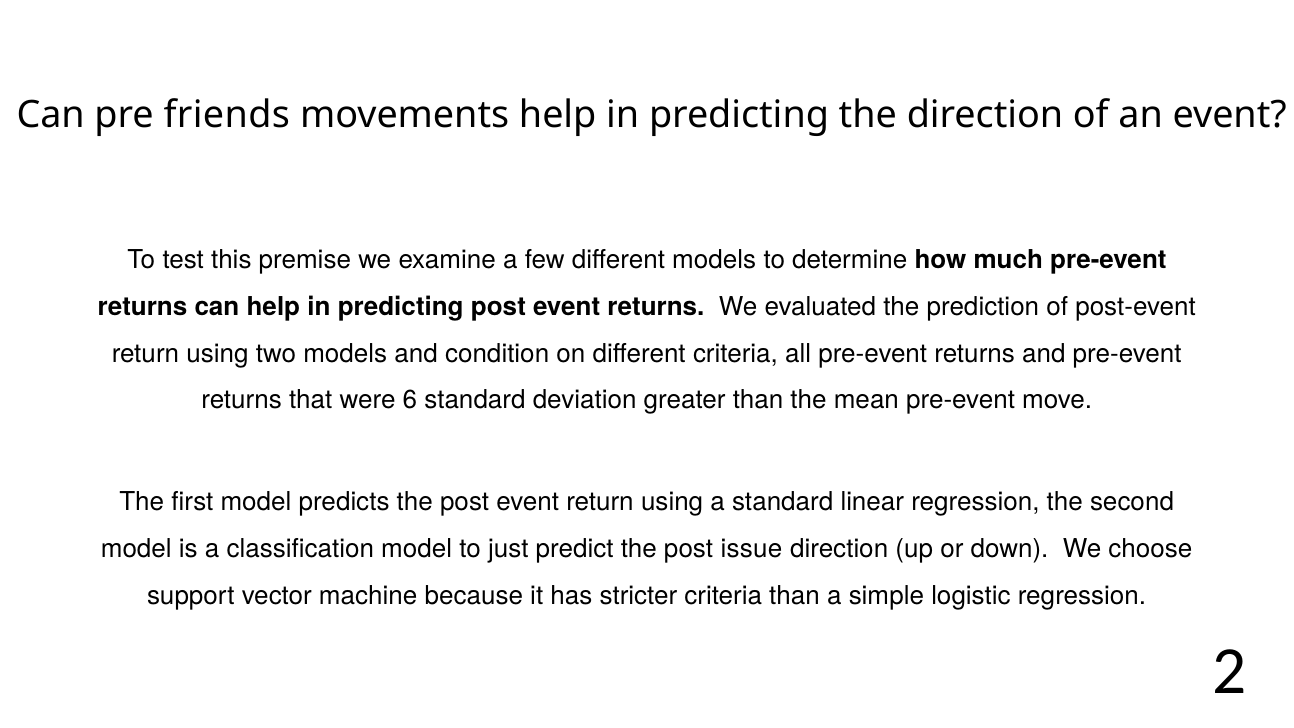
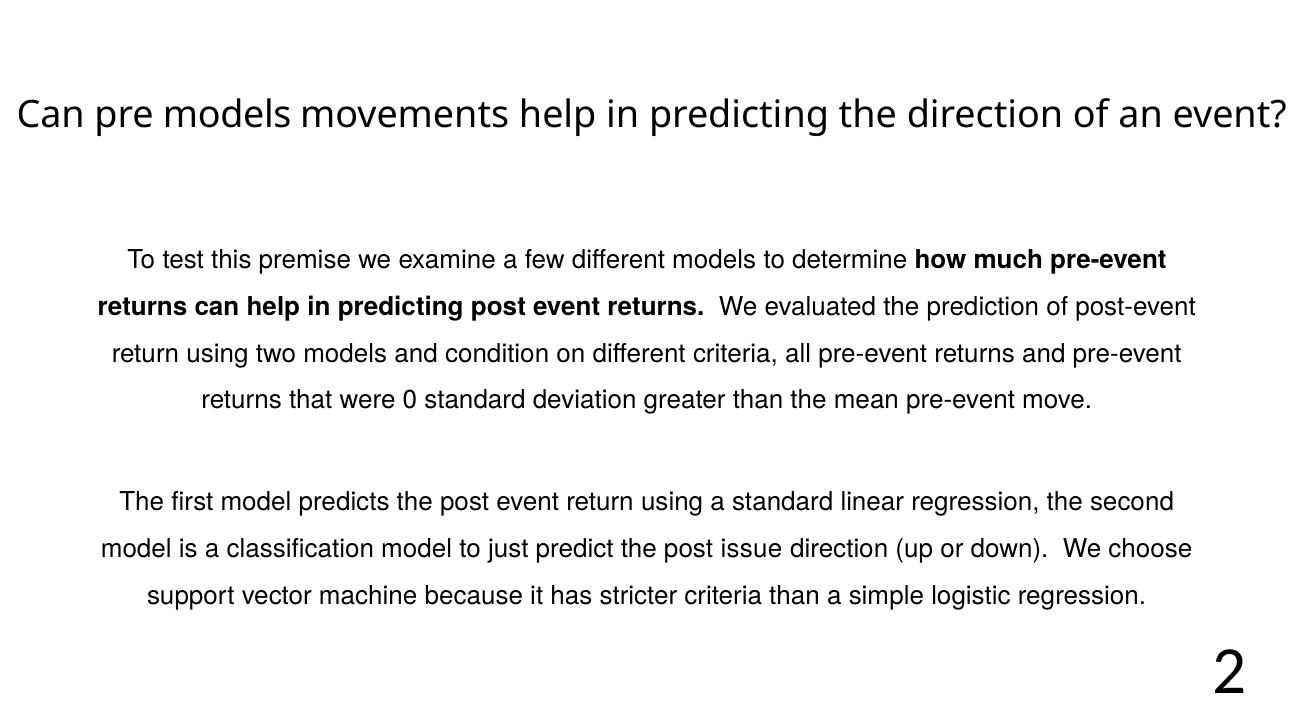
pre friends: friends -> models
6: 6 -> 0
